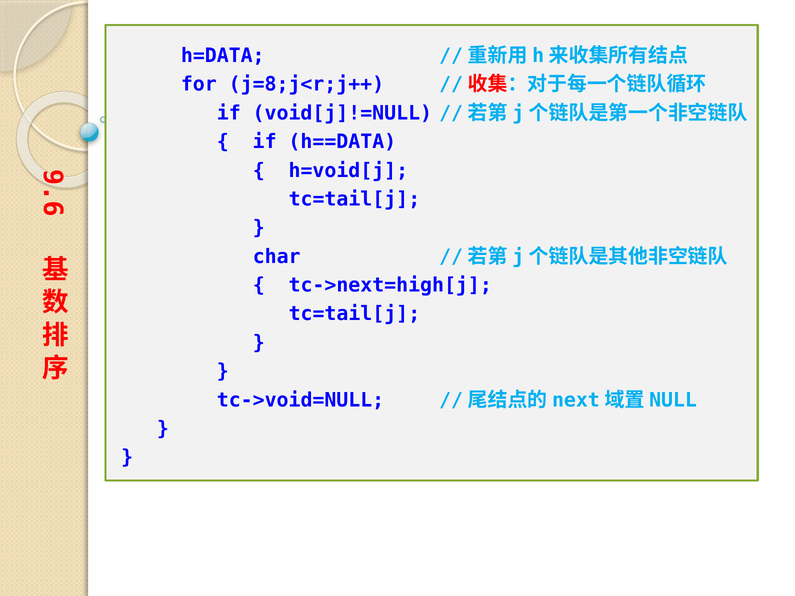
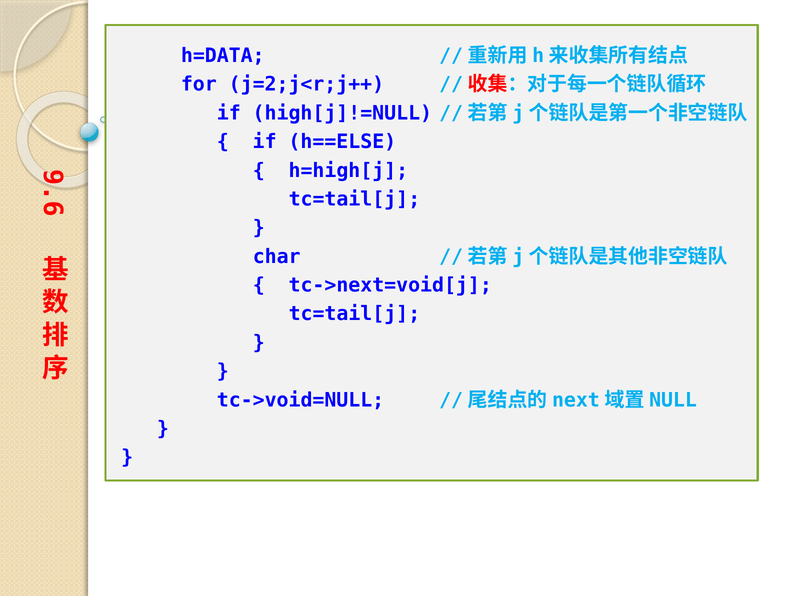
j=8;j<r;j++: j=8;j<r;j++ -> j=2;j<r;j++
void[j]!=NULL: void[j]!=NULL -> high[j]!=NULL
h==DATA: h==DATA -> h==ELSE
h=void[j: h=void[j -> h=high[j
tc->next=high[j: tc->next=high[j -> tc->next=void[j
